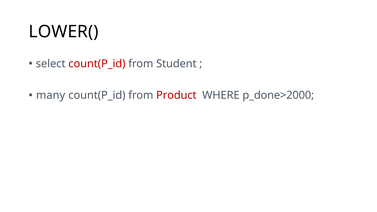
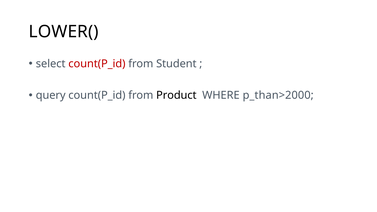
many: many -> query
Product colour: red -> black
p_done>2000: p_done>2000 -> p_than>2000
